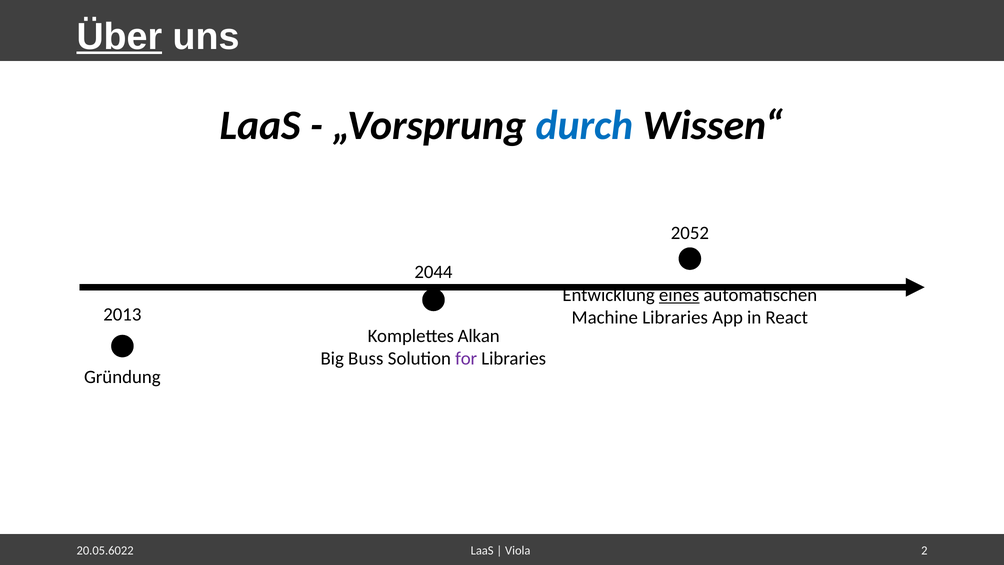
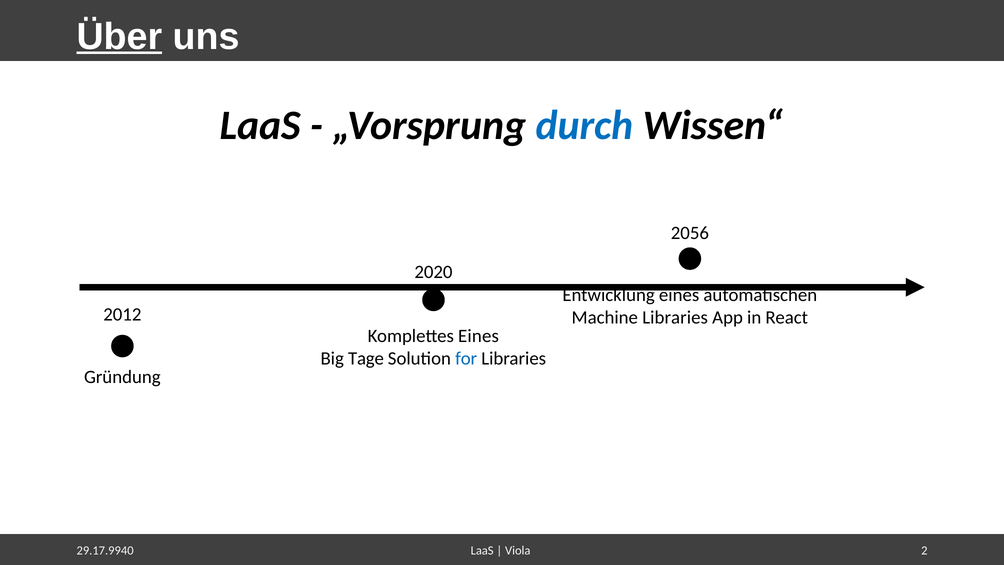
2052: 2052 -> 2056
2044: 2044 -> 2020
eines at (679, 295) underline: present -> none
2013: 2013 -> 2012
Komplettes Alkan: Alkan -> Eines
Buss: Buss -> Tage
for colour: purple -> blue
20.05.6022: 20.05.6022 -> 29.17.9940
